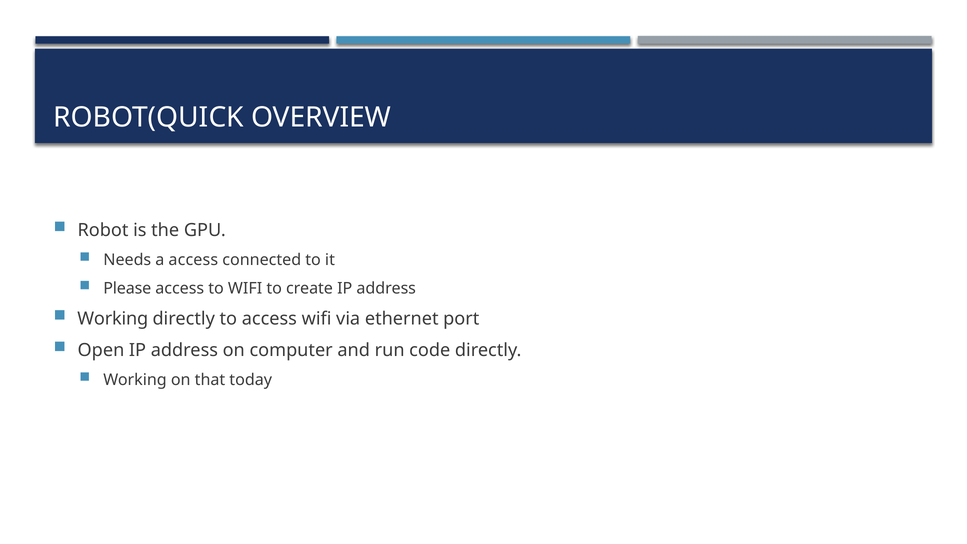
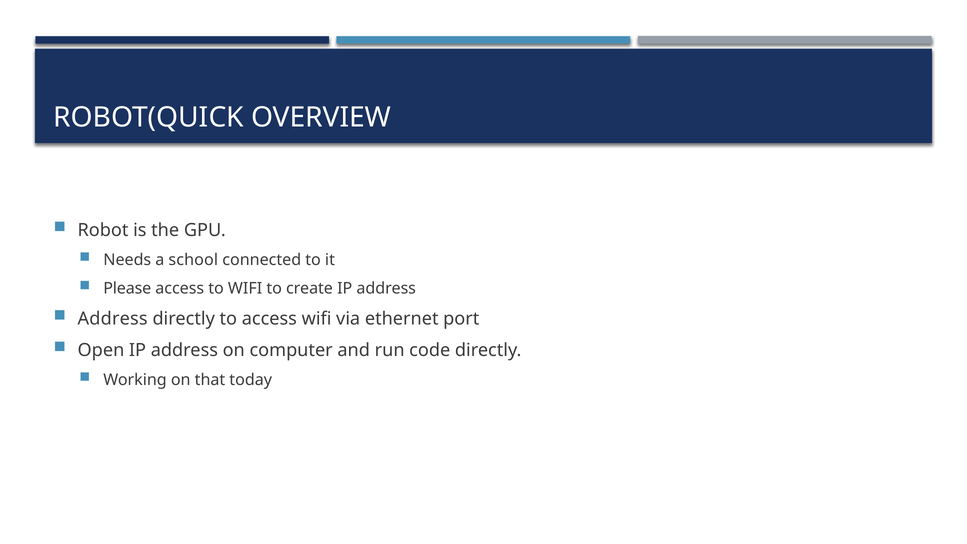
a access: access -> school
Working at (113, 319): Working -> Address
